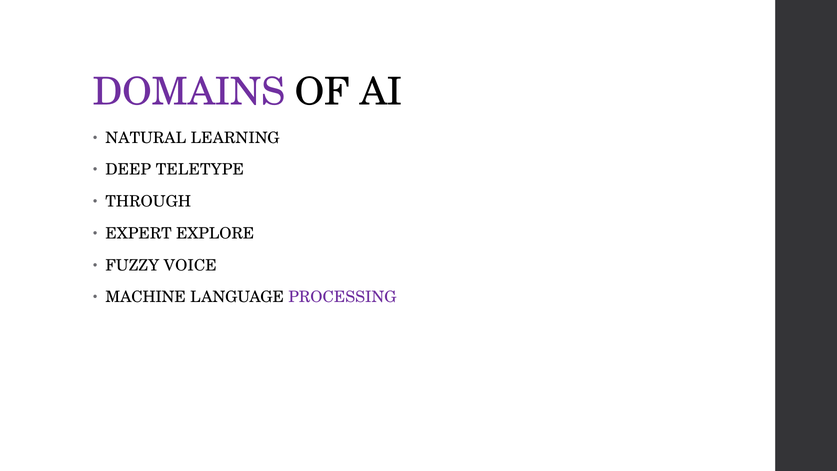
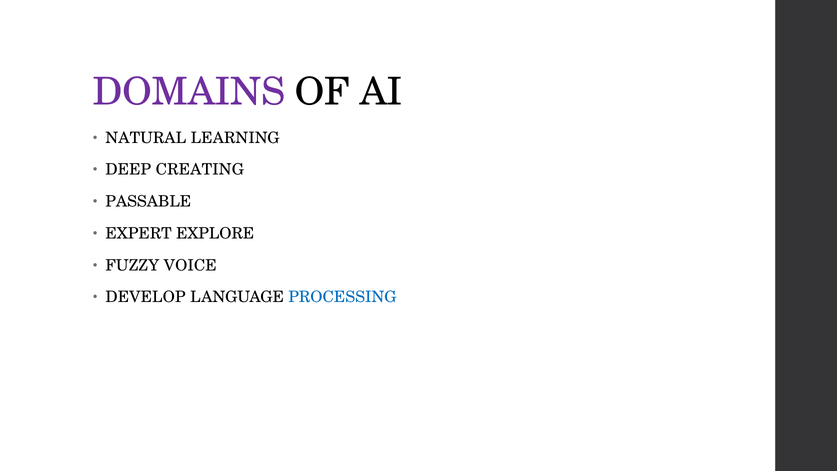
TELETYPE: TELETYPE -> CREATING
THROUGH: THROUGH -> PASSABLE
MACHINE: MACHINE -> DEVELOP
PROCESSING colour: purple -> blue
